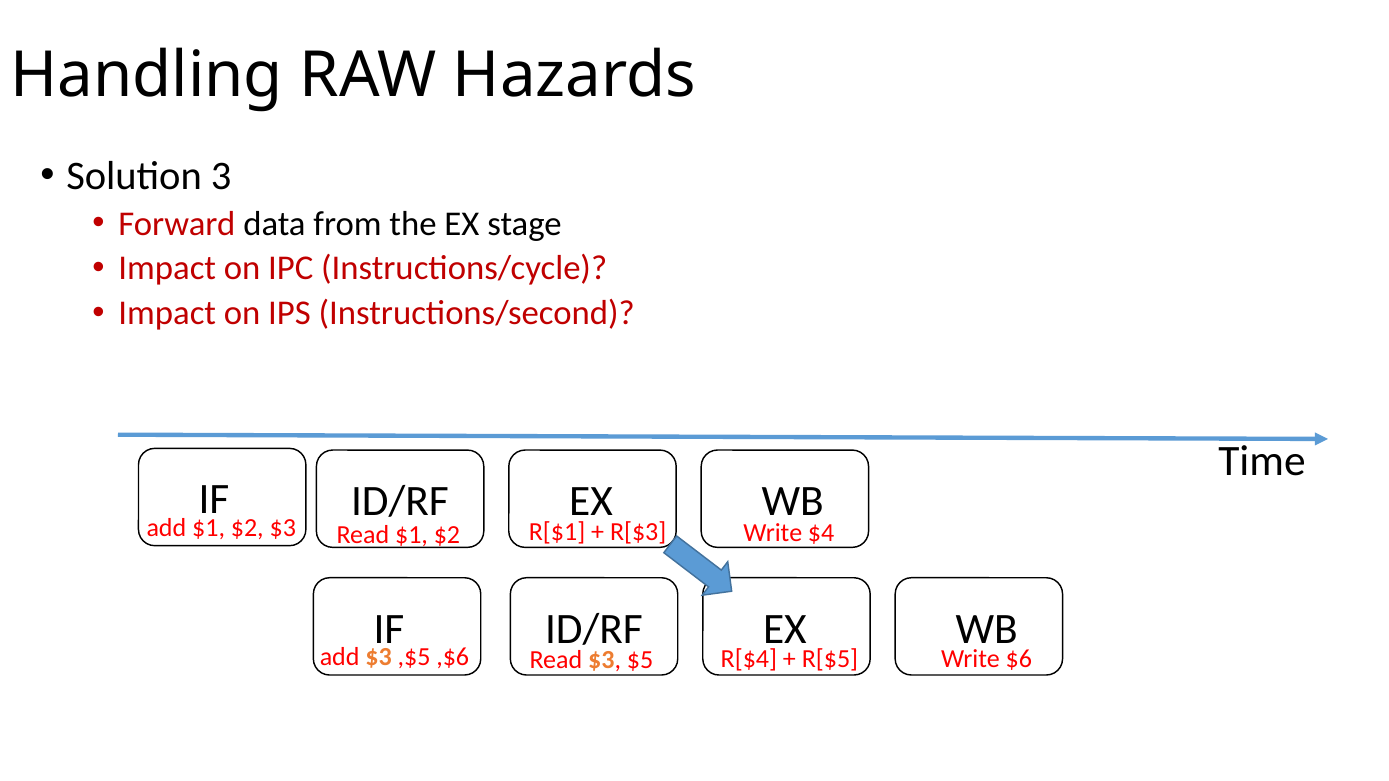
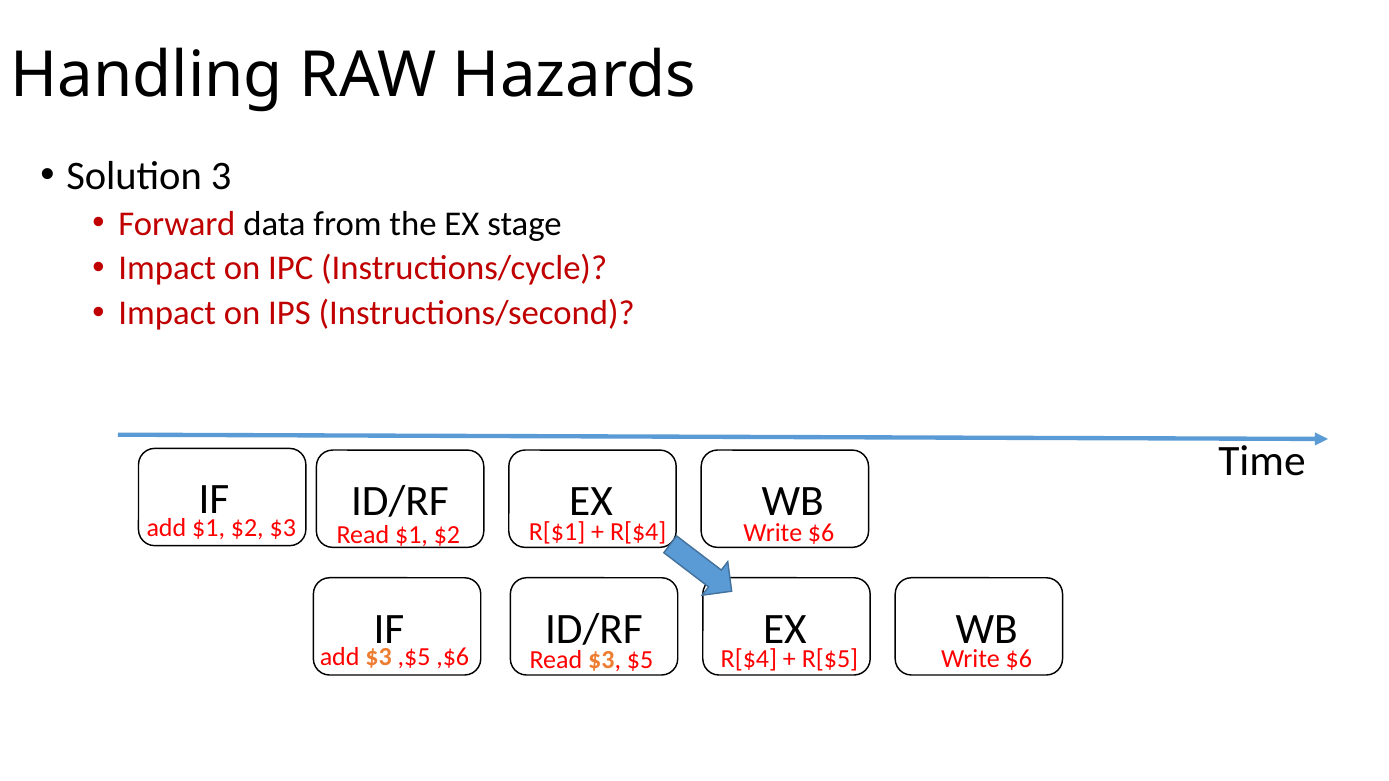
R[$3 at (638, 532): R[$3 -> R[$4
$4 at (821, 533): $4 -> $6
